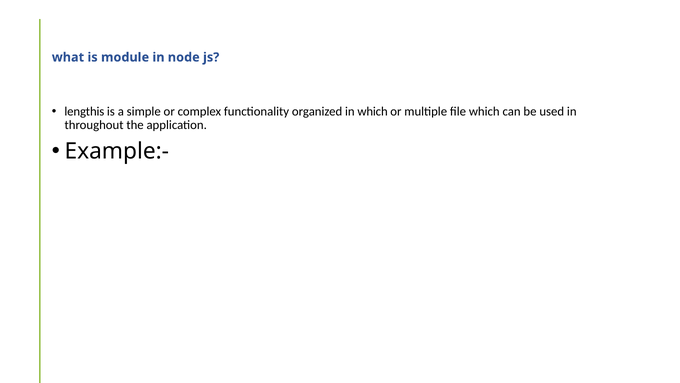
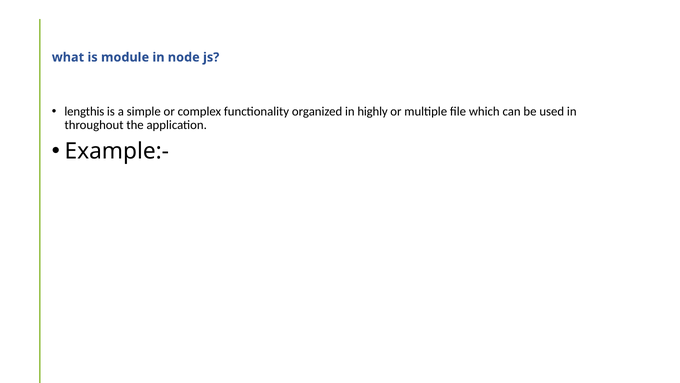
in which: which -> highly
